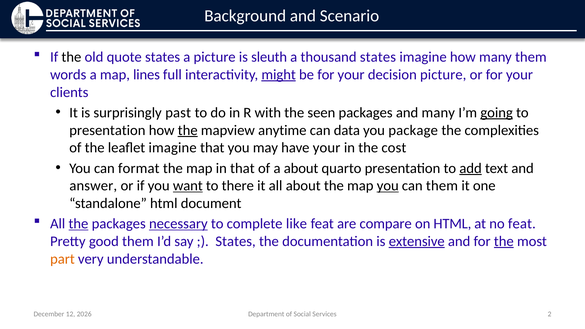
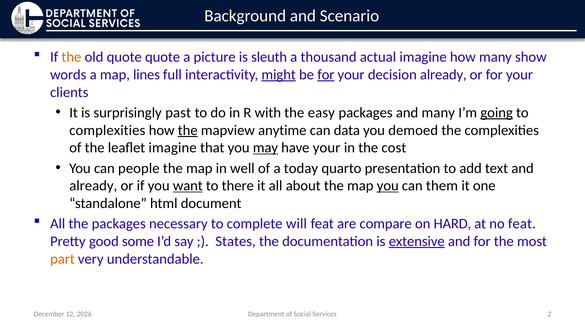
the at (71, 57) colour: black -> orange
quote states: states -> quote
thousand states: states -> actual
many them: them -> show
for at (326, 75) underline: none -> present
decision picture: picture -> already
seen: seen -> easy
presentation at (107, 130): presentation -> complexities
package: package -> demoed
may underline: none -> present
format: format -> people
in that: that -> well
a about: about -> today
add underline: present -> none
answer at (93, 186): answer -> already
the at (78, 224) underline: present -> none
necessary underline: present -> none
like: like -> will
on HTML: HTML -> HARD
good them: them -> some
the at (504, 241) underline: present -> none
